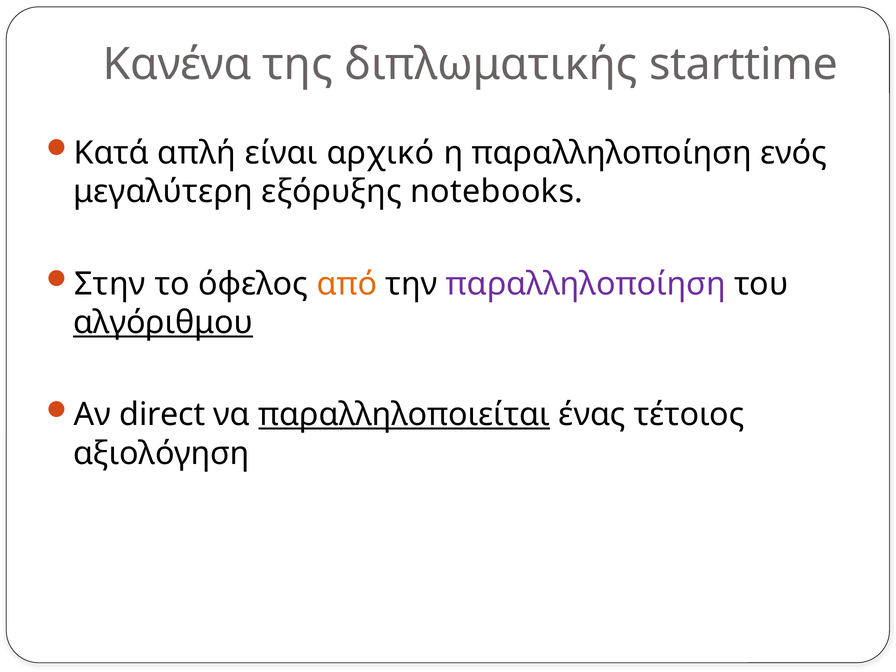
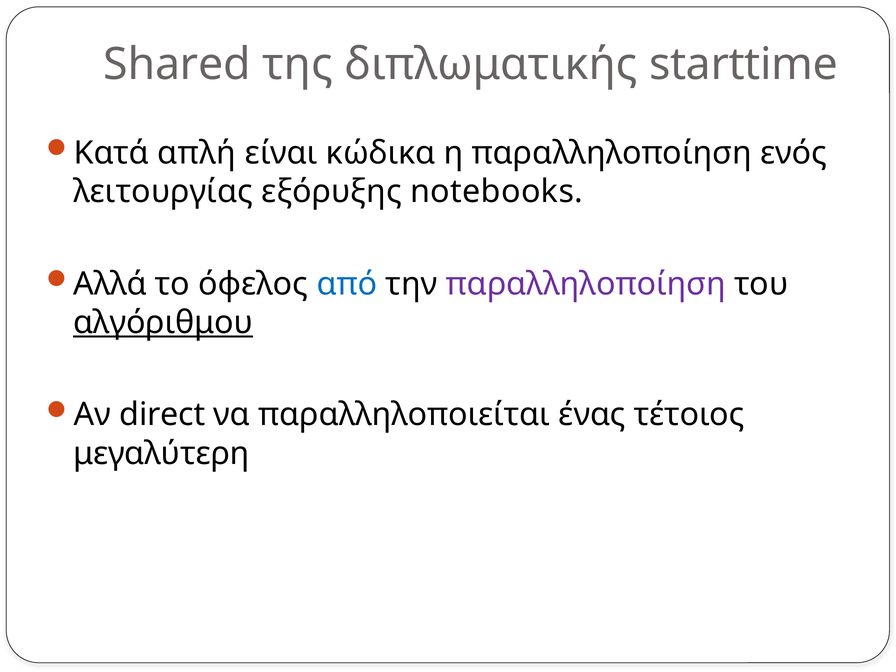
Κανένα: Κανένα -> Shared
αρχικό: αρχικό -> κώδικα
μεγαλύτερη: μεγαλύτερη -> λειτουργίας
Στην: Στην -> Αλλά
από colour: orange -> blue
παραλληλοποιείται underline: present -> none
αξιολόγηση: αξιολόγηση -> μεγαλύτερη
